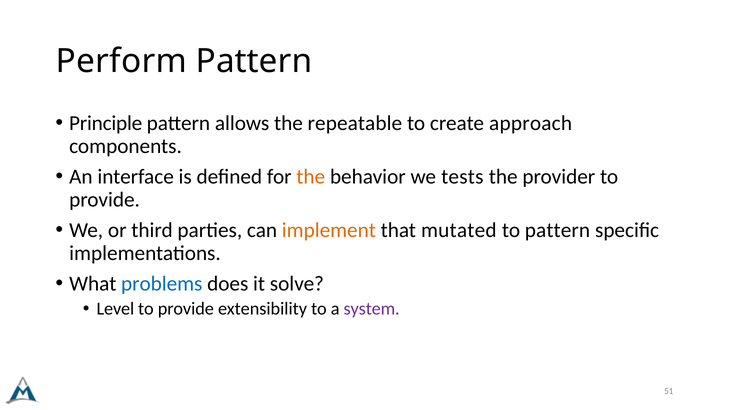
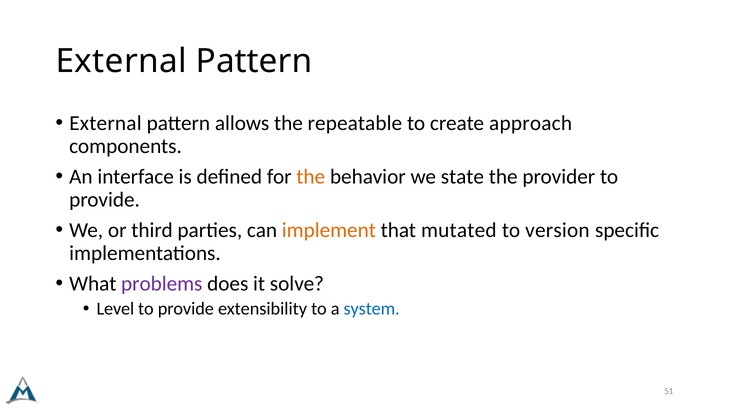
Perform at (121, 61): Perform -> External
Principle at (106, 123): Principle -> External
tests: tests -> state
to pattern: pattern -> version
problems colour: blue -> purple
system colour: purple -> blue
